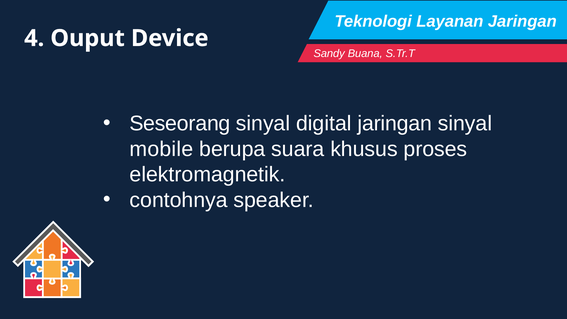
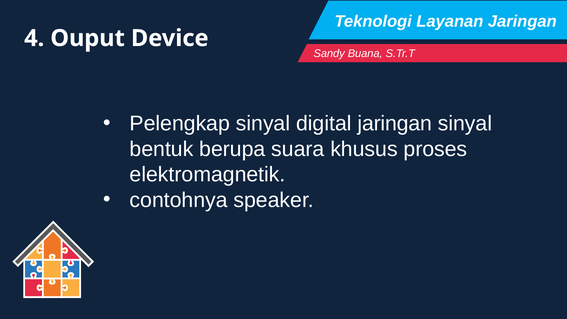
Seseorang: Seseorang -> Pelengkap
mobile: mobile -> bentuk
